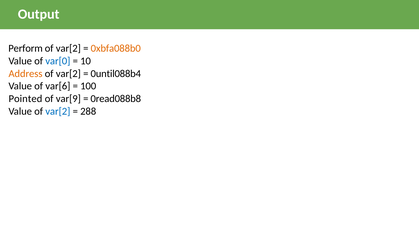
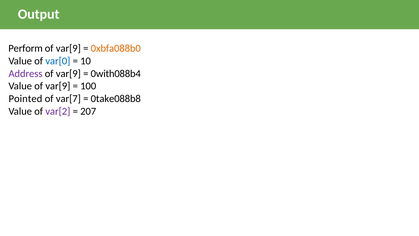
var[2 at (68, 48): var[2 -> var[9
Address colour: orange -> purple
var[2 at (68, 74): var[2 -> var[9
0until088b4: 0until088b4 -> 0with088b4
Value of var[6: var[6 -> var[9
var[9: var[9 -> var[7
0read088b8: 0read088b8 -> 0take088b8
var[2 at (58, 111) colour: blue -> purple
288: 288 -> 207
